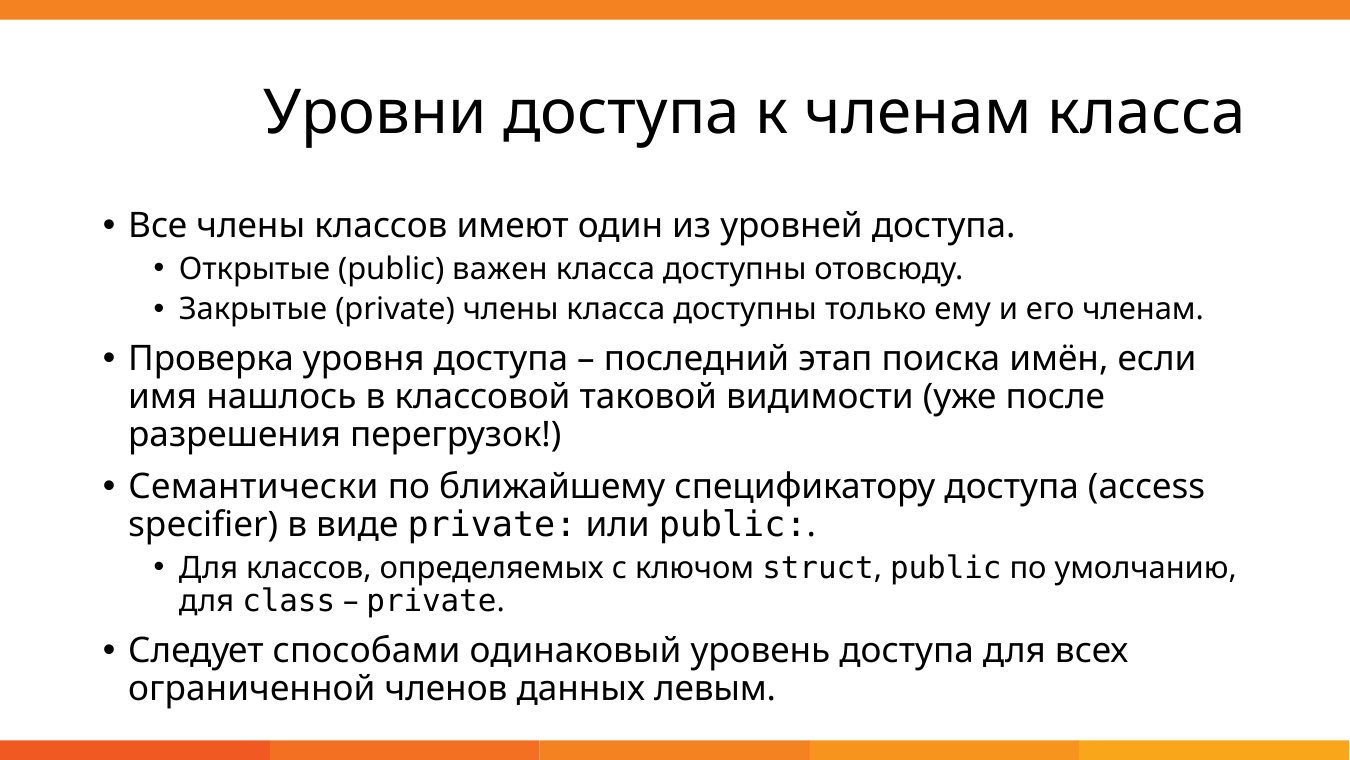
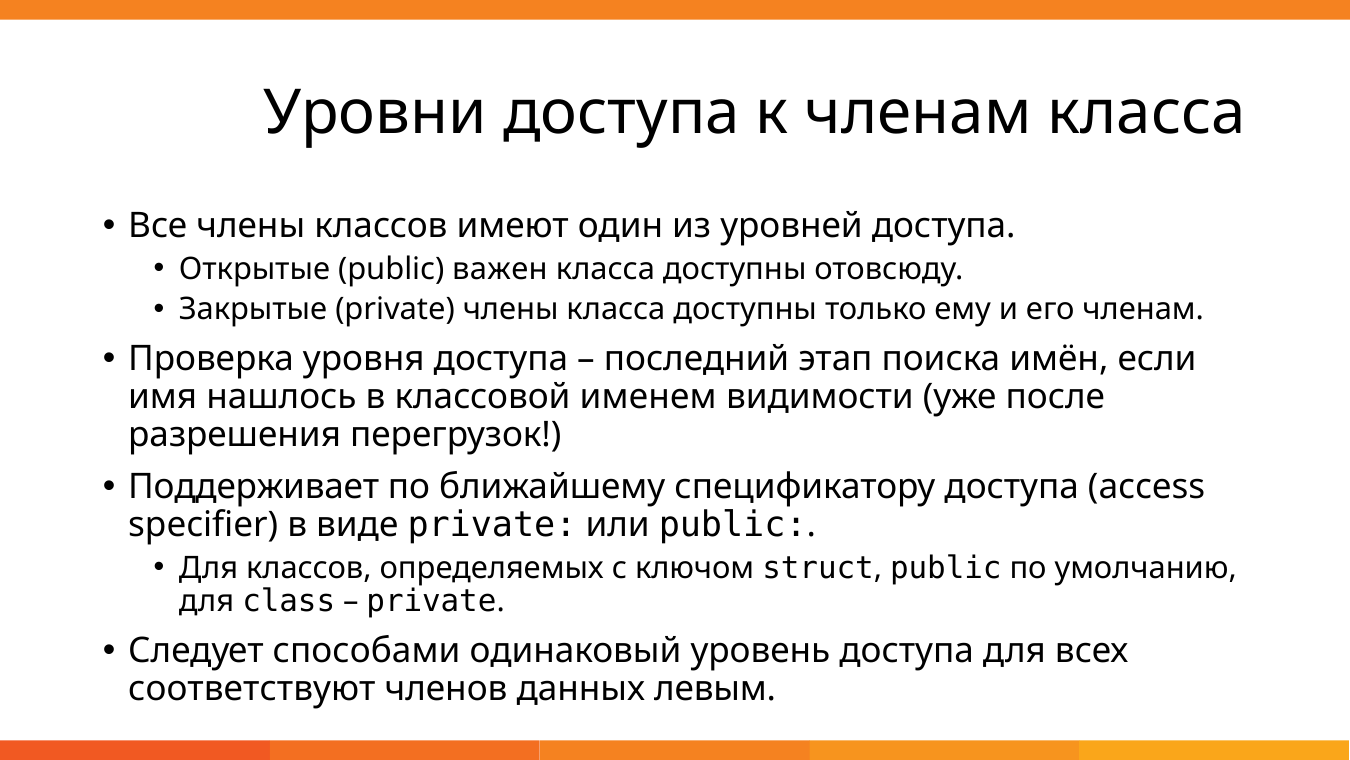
таковой: таковой -> именем
Семантически: Семантически -> Поддерживает
ограниченной: ограниченной -> соответствуют
